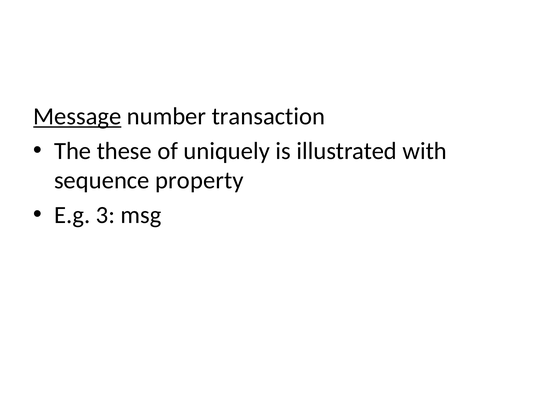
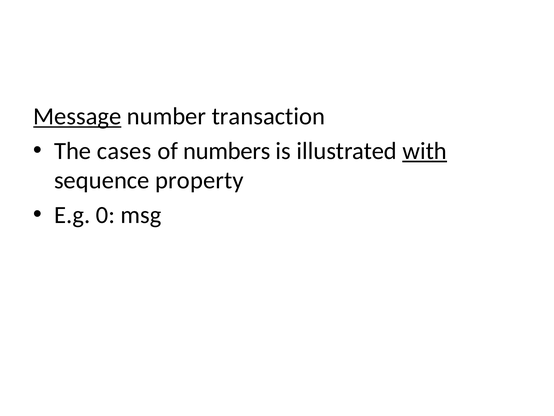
these: these -> cases
uniquely: uniquely -> numbers
with underline: none -> present
3: 3 -> 0
